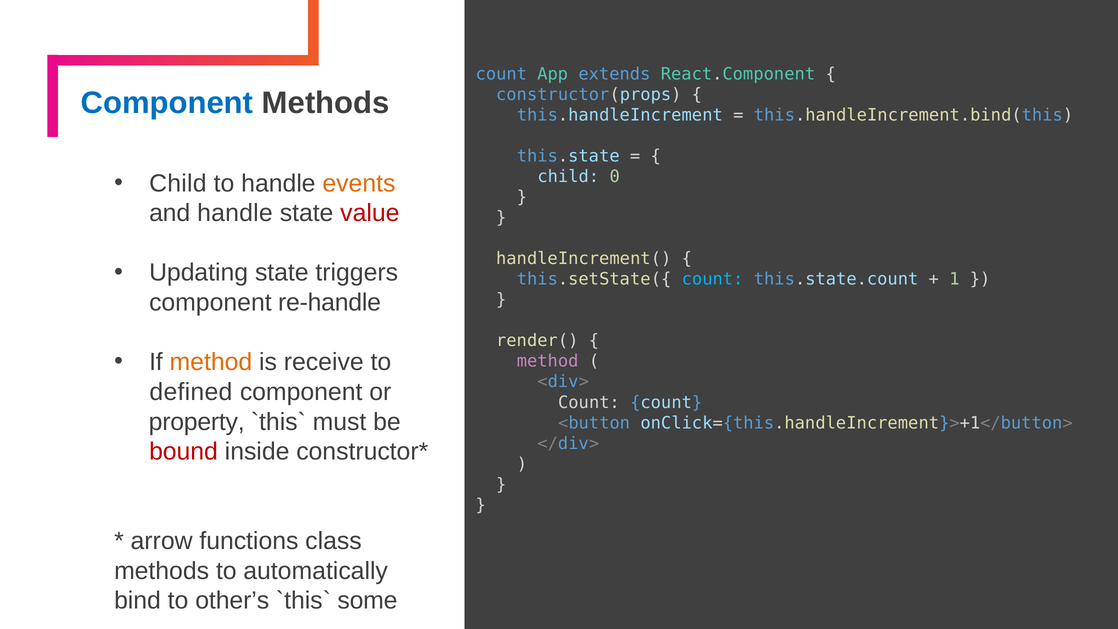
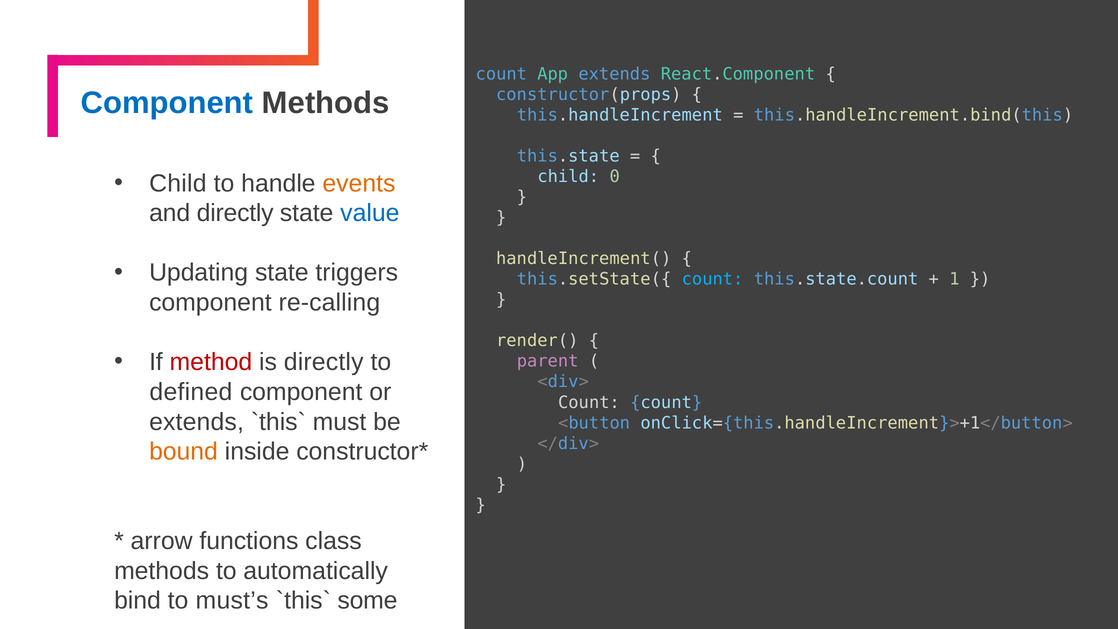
and handle: handle -> directly
value colour: red -> blue
re-handle: re-handle -> re-calling
method at (211, 362) colour: orange -> red
is receive: receive -> directly
method at (548, 361): method -> parent
property at (197, 422): property -> extends
bound colour: red -> orange
other’s: other’s -> must’s
